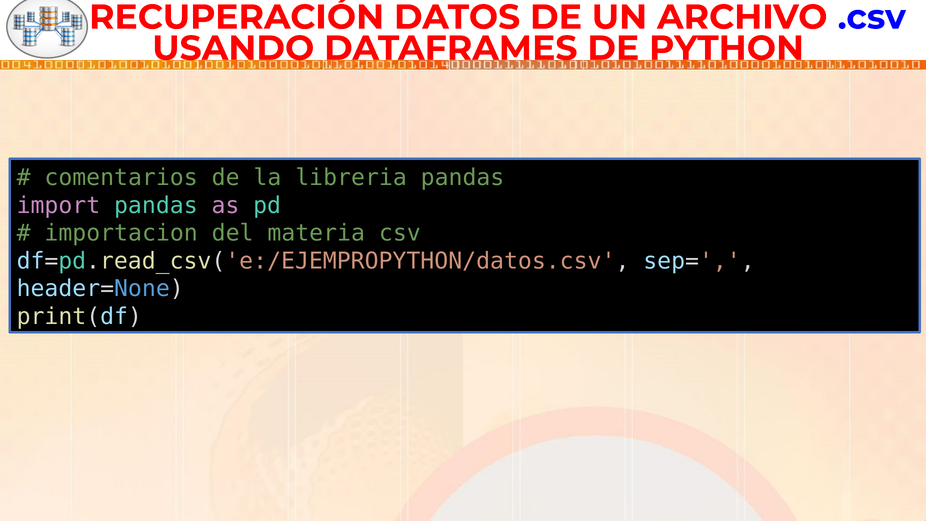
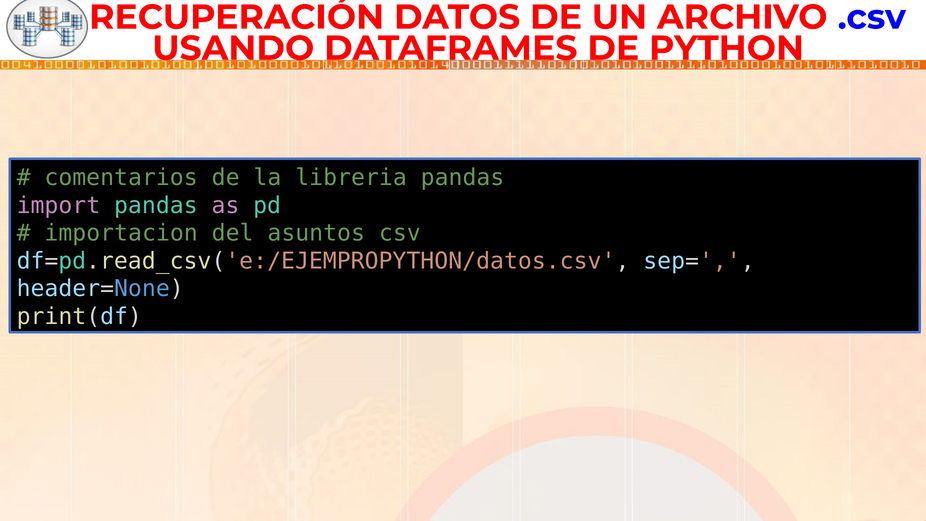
materia: materia -> asuntos
